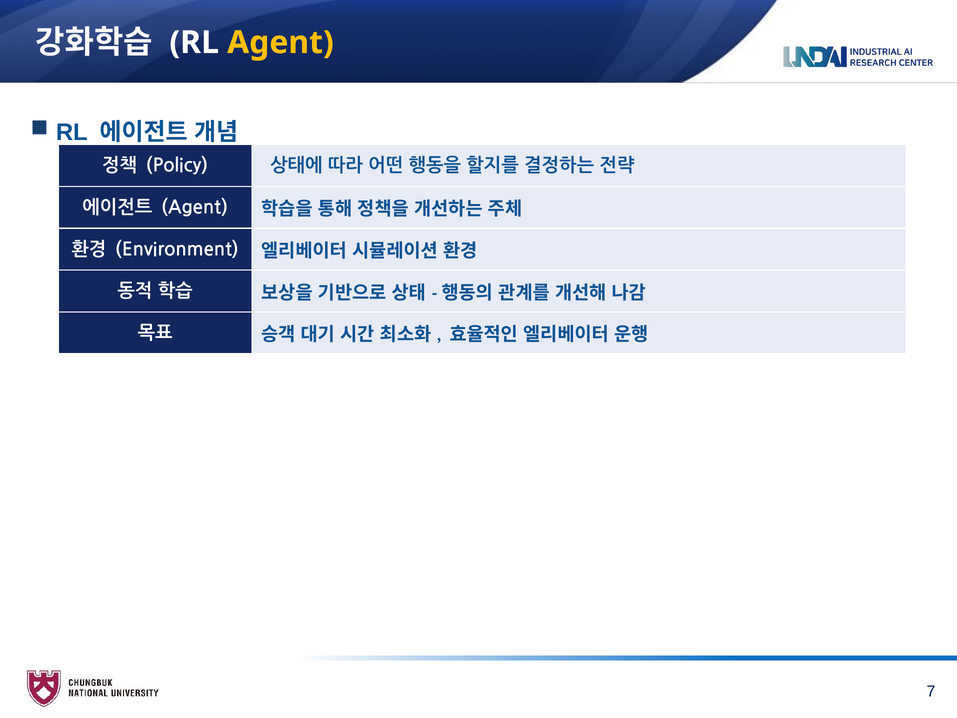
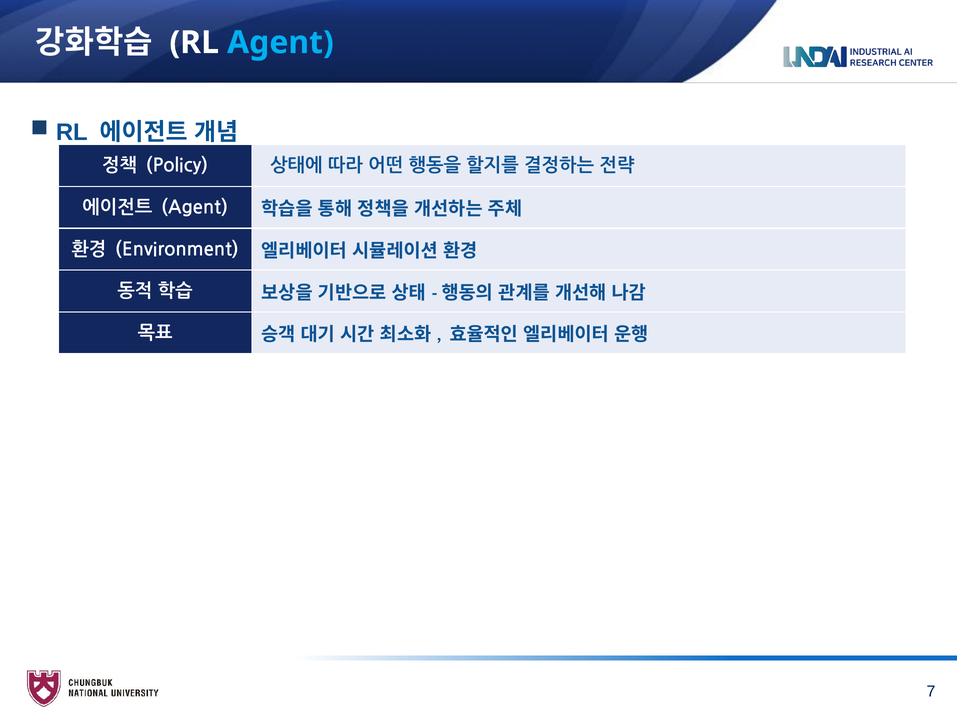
Agent at (280, 43) colour: yellow -> light blue
